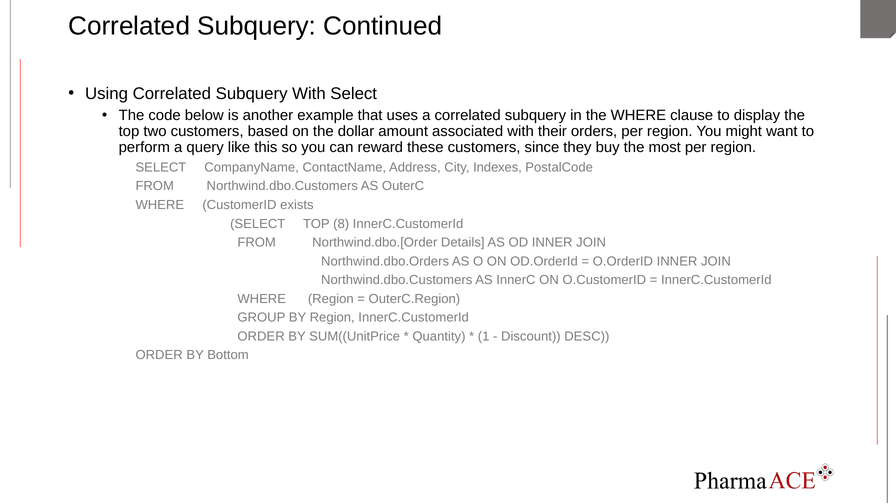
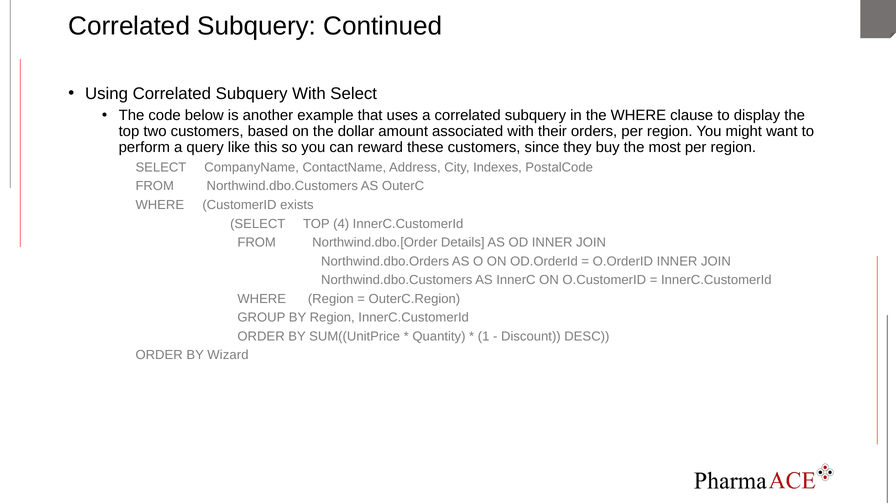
8: 8 -> 4
Bottom: Bottom -> Wizard
